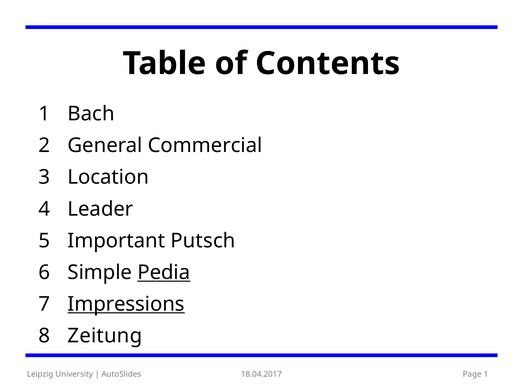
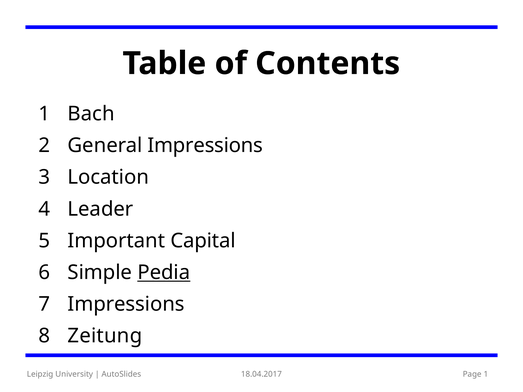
General Commercial: Commercial -> Impressions
Putsch: Putsch -> Capital
Impressions at (126, 304) underline: present -> none
